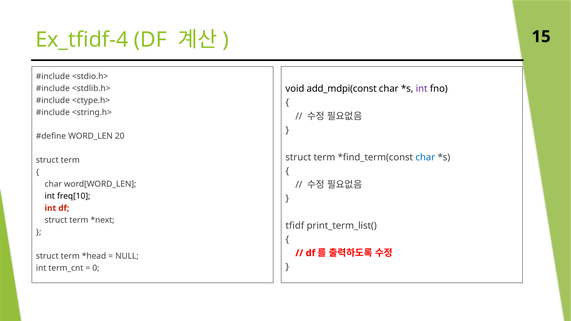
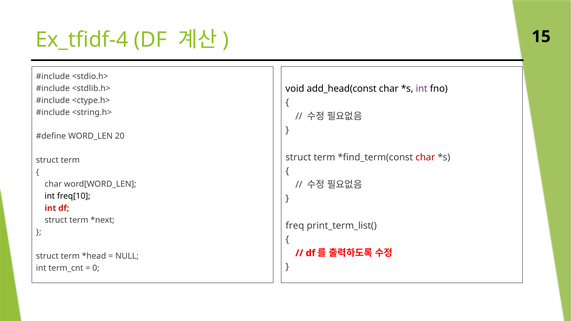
add_mdpi(const: add_mdpi(const -> add_head(const
char at (425, 157) colour: blue -> red
tfidf: tfidf -> freq
